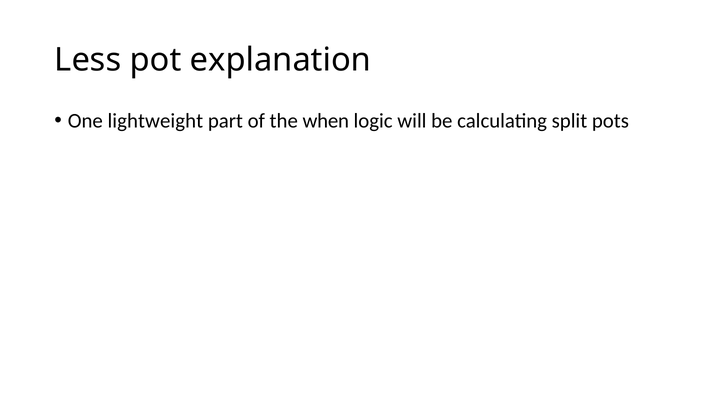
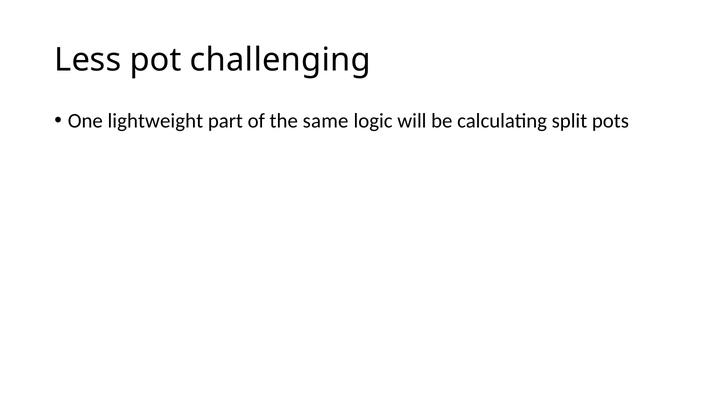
explanation: explanation -> challenging
when: when -> same
